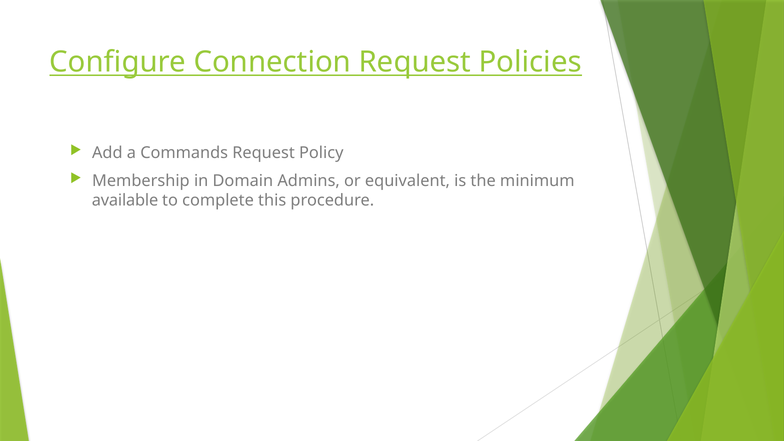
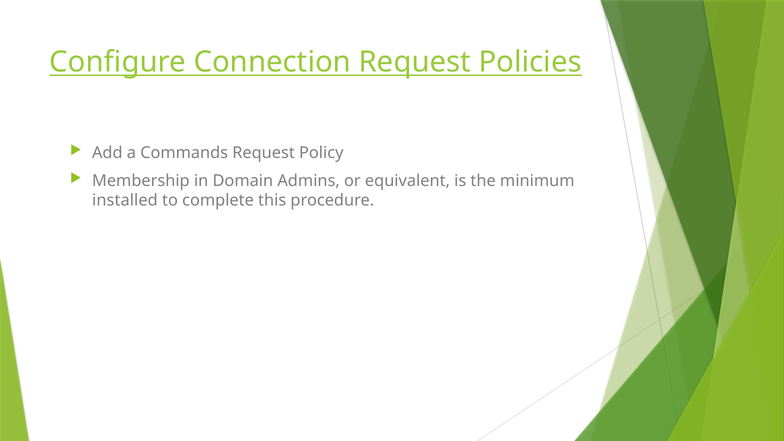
available: available -> installed
